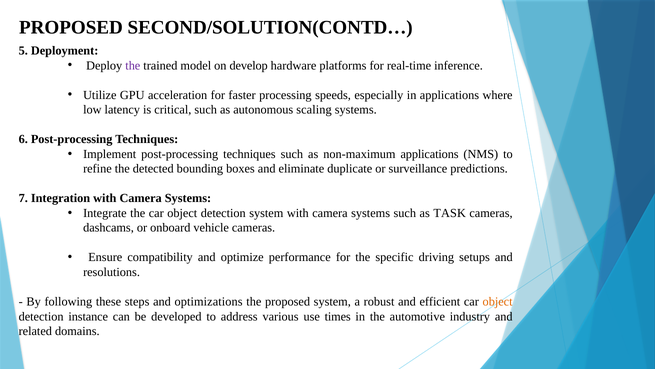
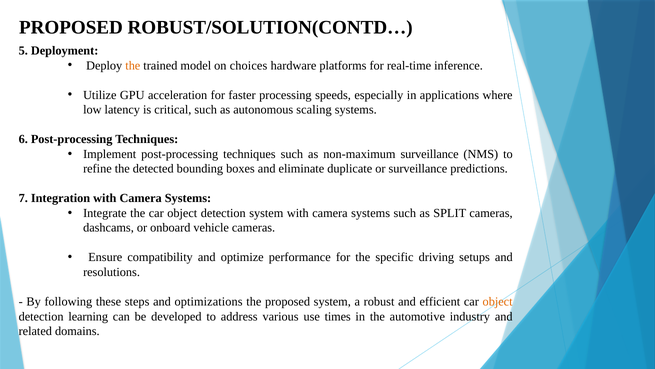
SECOND/SOLUTION(CONTD…: SECOND/SOLUTION(CONTD… -> ROBUST/SOLUTION(CONTD…
the at (133, 65) colour: purple -> orange
develop: develop -> choices
non-maximum applications: applications -> surveillance
TASK: TASK -> SPLIT
instance: instance -> learning
